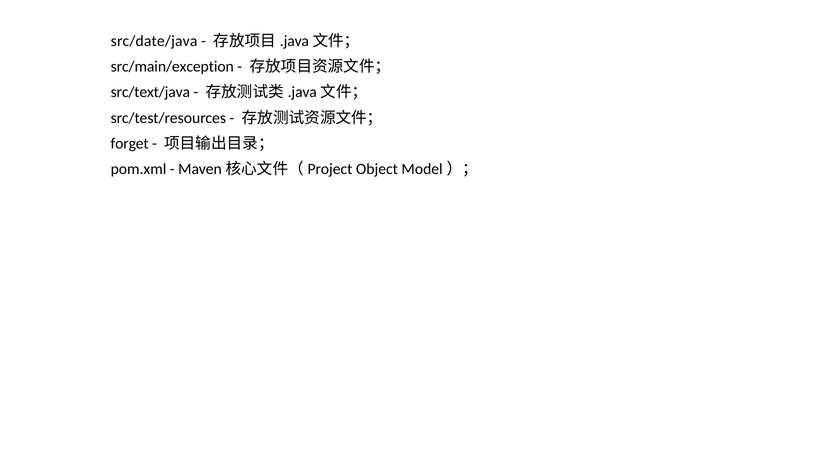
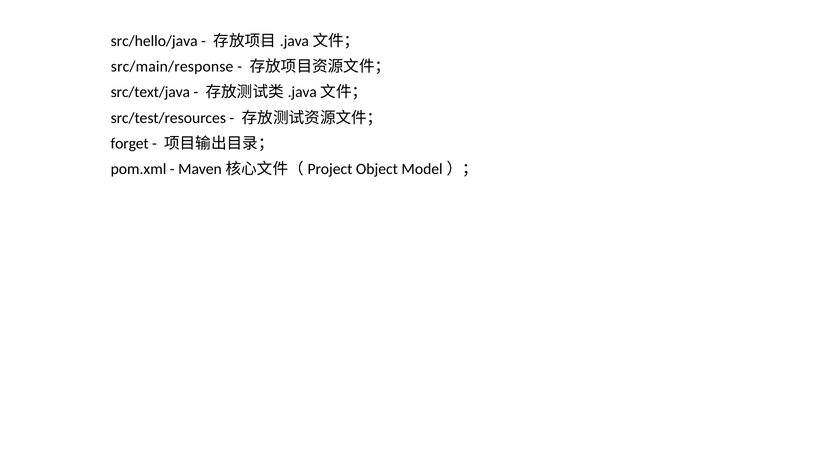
src/date/java: src/date/java -> src/hello/java
src/main/exception: src/main/exception -> src/main/response
